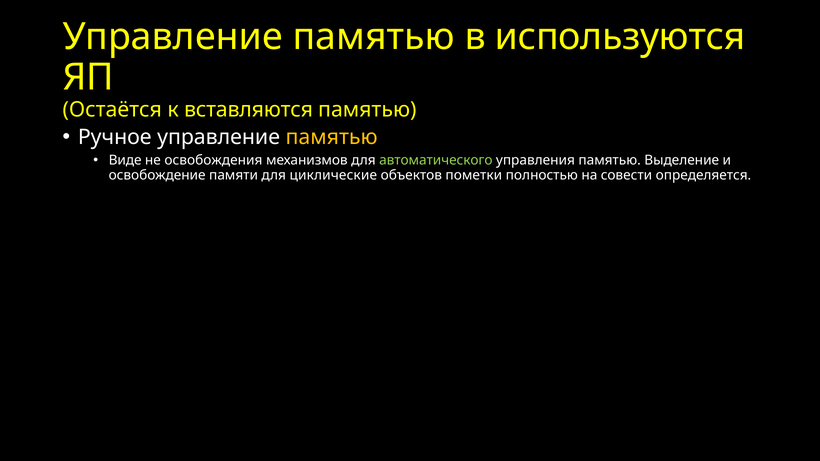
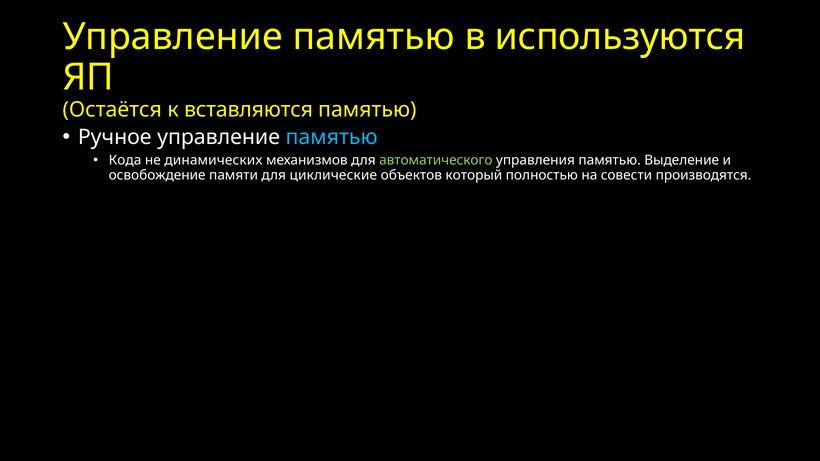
памятью at (332, 137) colour: yellow -> light blue
Виде: Виде -> Кода
освобождения: освобождения -> динамических
пометки: пометки -> который
определяется: определяется -> производятся
